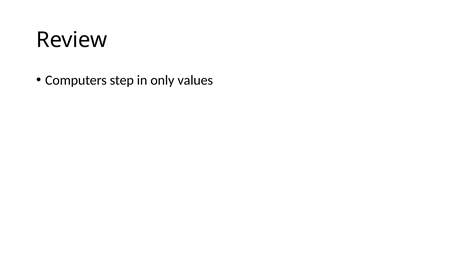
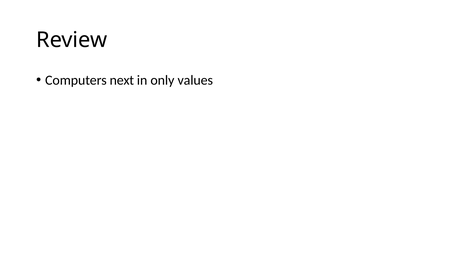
step: step -> next
